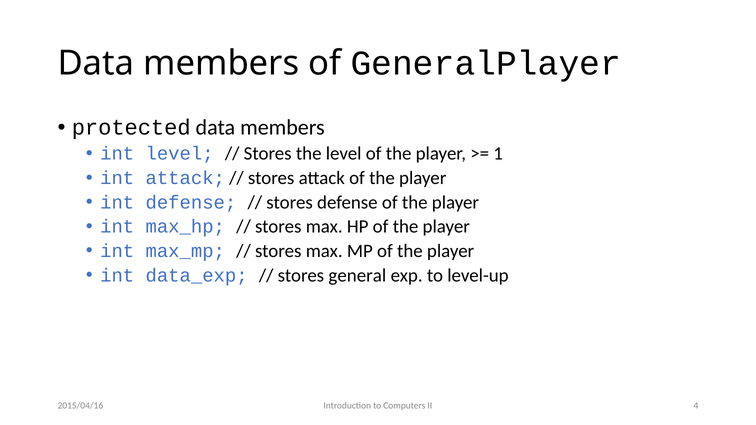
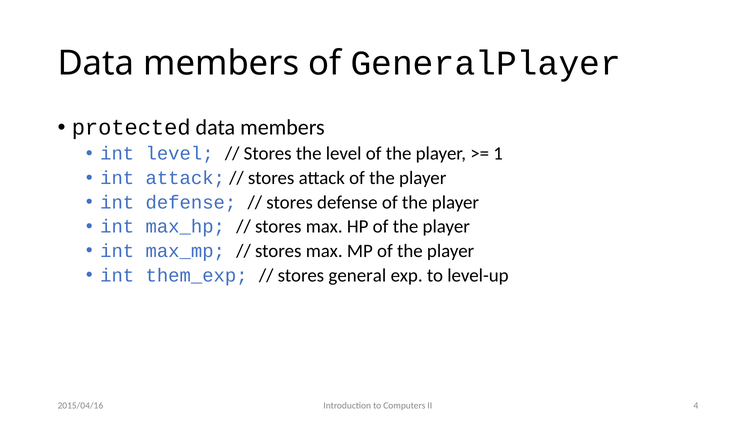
data_exp: data_exp -> them_exp
